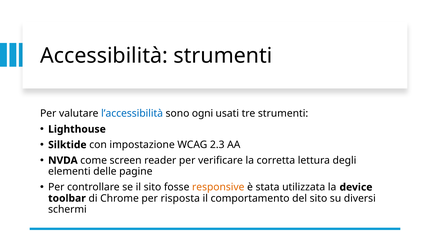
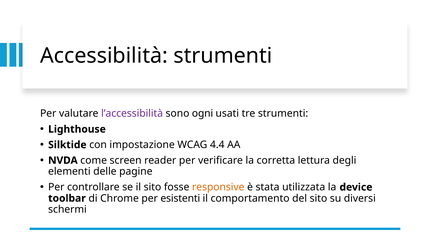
l’accessibilità colour: blue -> purple
2.3: 2.3 -> 4.4
risposta: risposta -> esistenti
